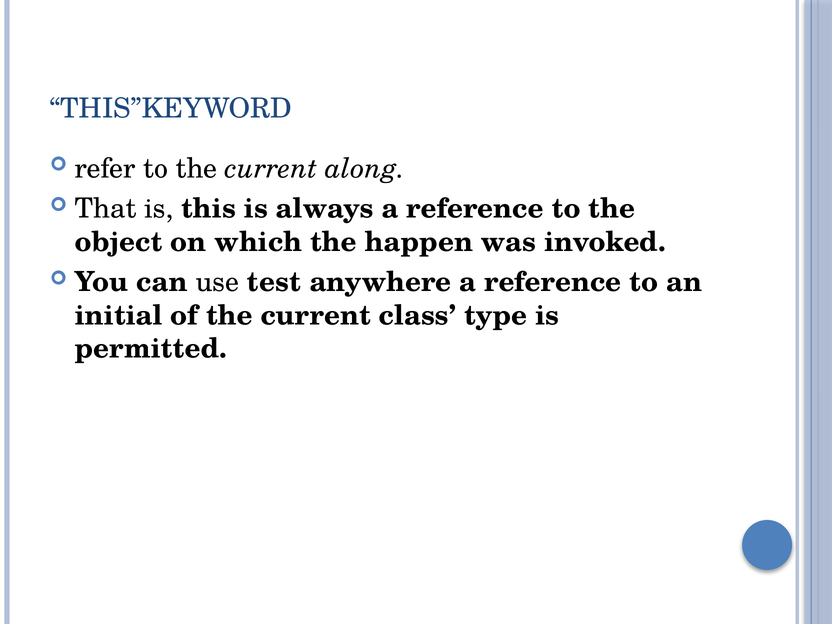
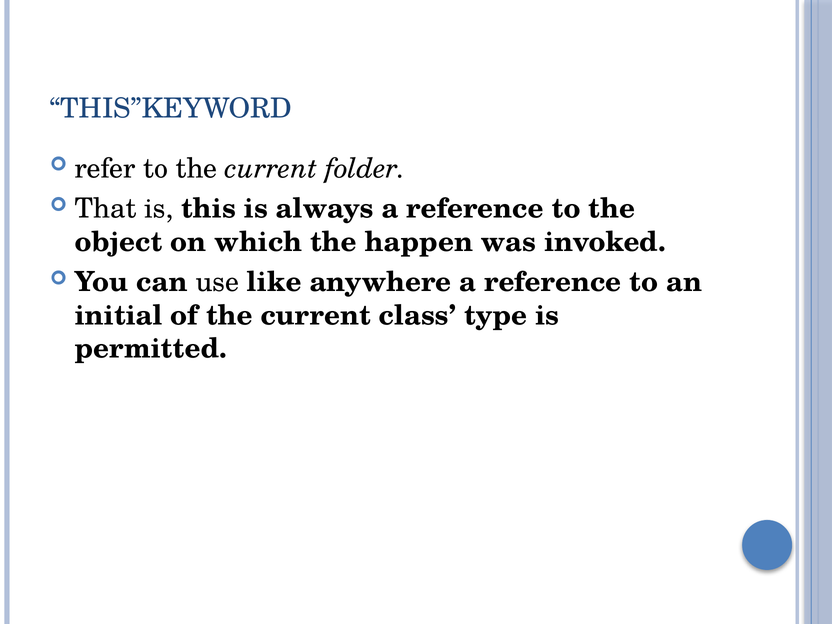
along: along -> folder
test: test -> like
